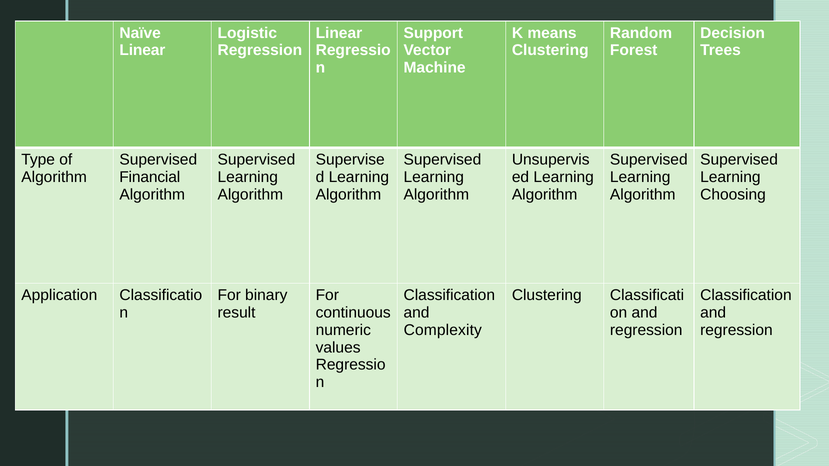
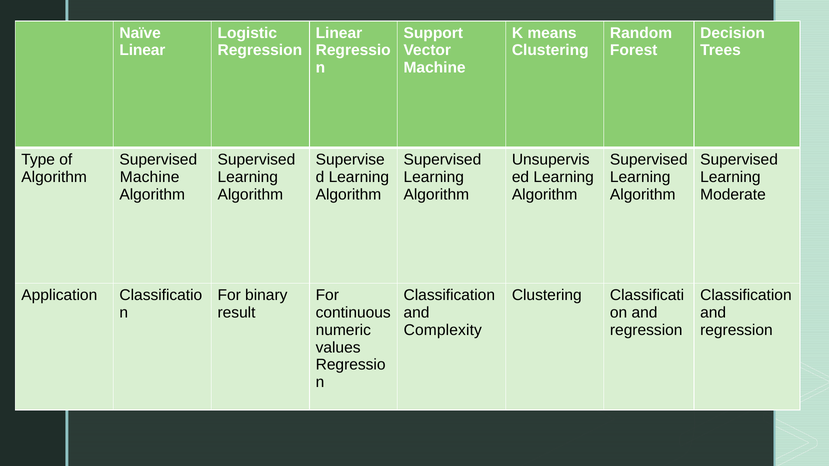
Financial at (150, 177): Financial -> Machine
Choosing: Choosing -> Moderate
